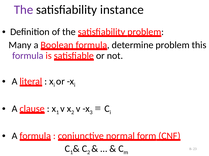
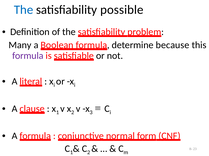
The at (24, 10) colour: purple -> blue
instance: instance -> possible
determine problem: problem -> because
